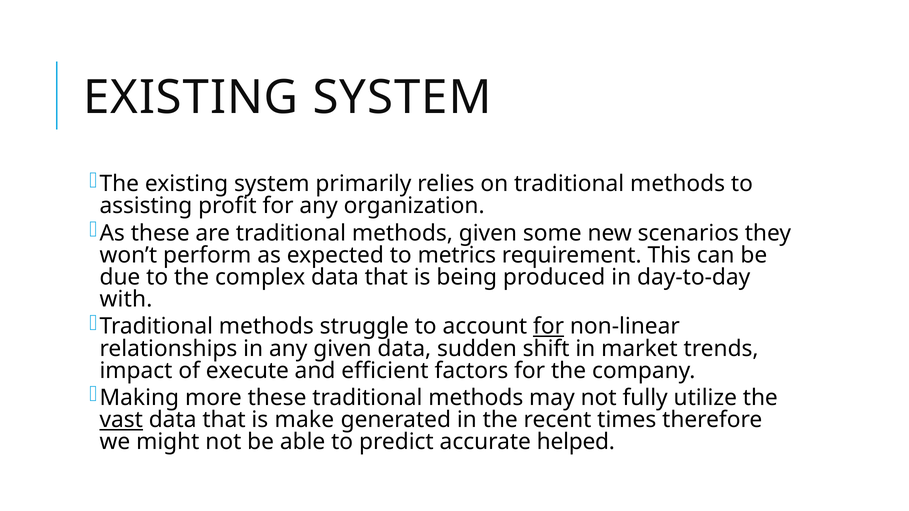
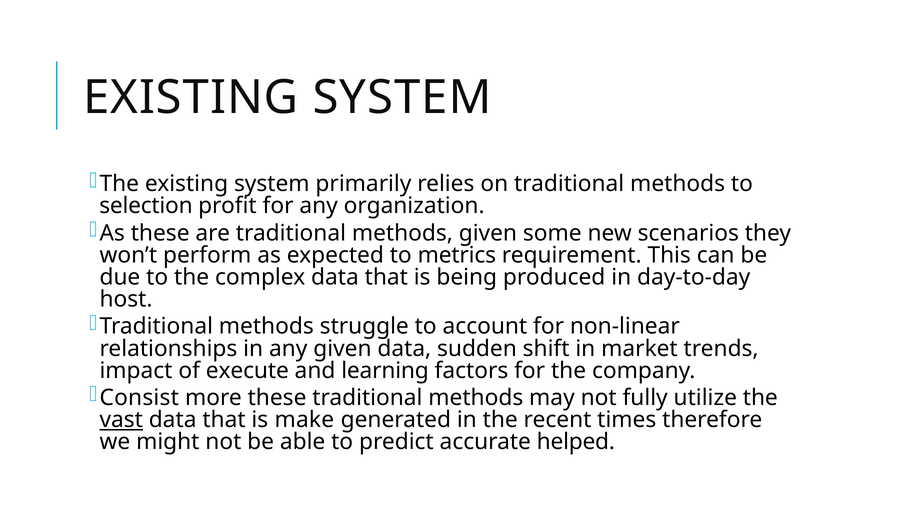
assisting: assisting -> selection
with: with -> host
for at (549, 327) underline: present -> none
efficient: efficient -> learning
Making: Making -> Consist
